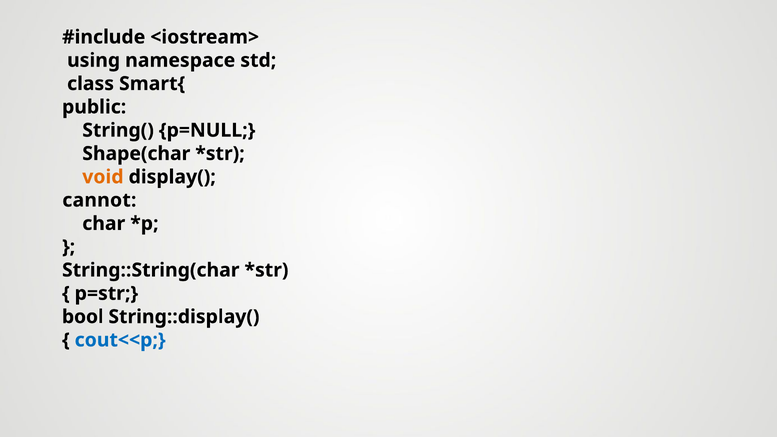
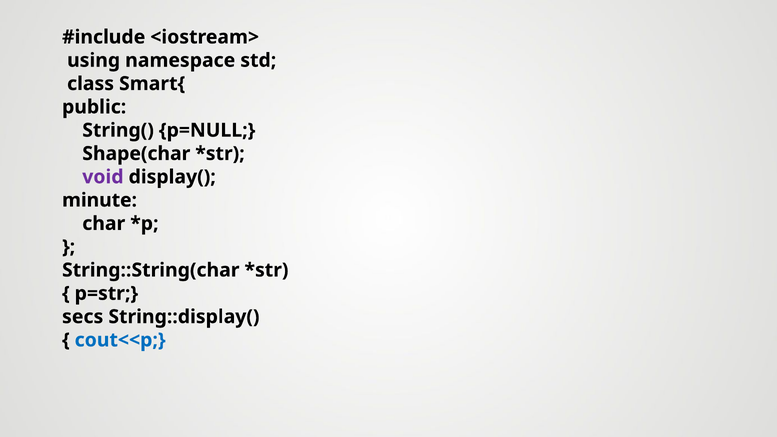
void colour: orange -> purple
cannot: cannot -> minute
bool: bool -> secs
